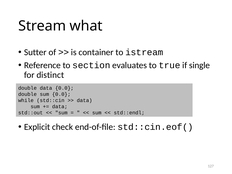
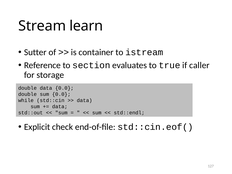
what: what -> learn
single: single -> caller
distinct: distinct -> storage
